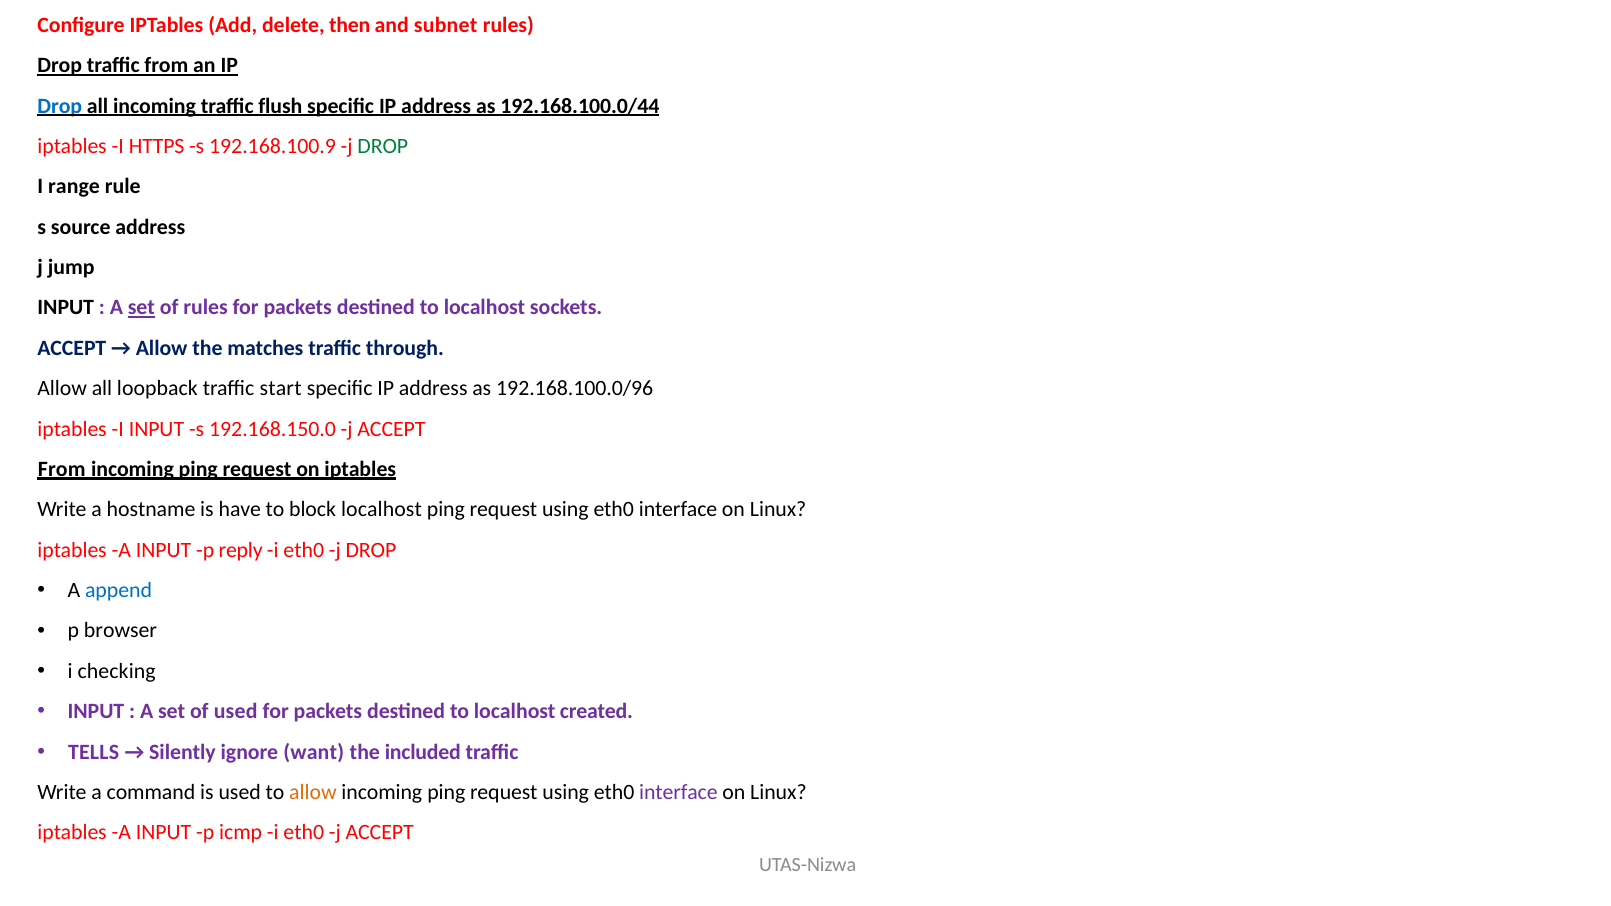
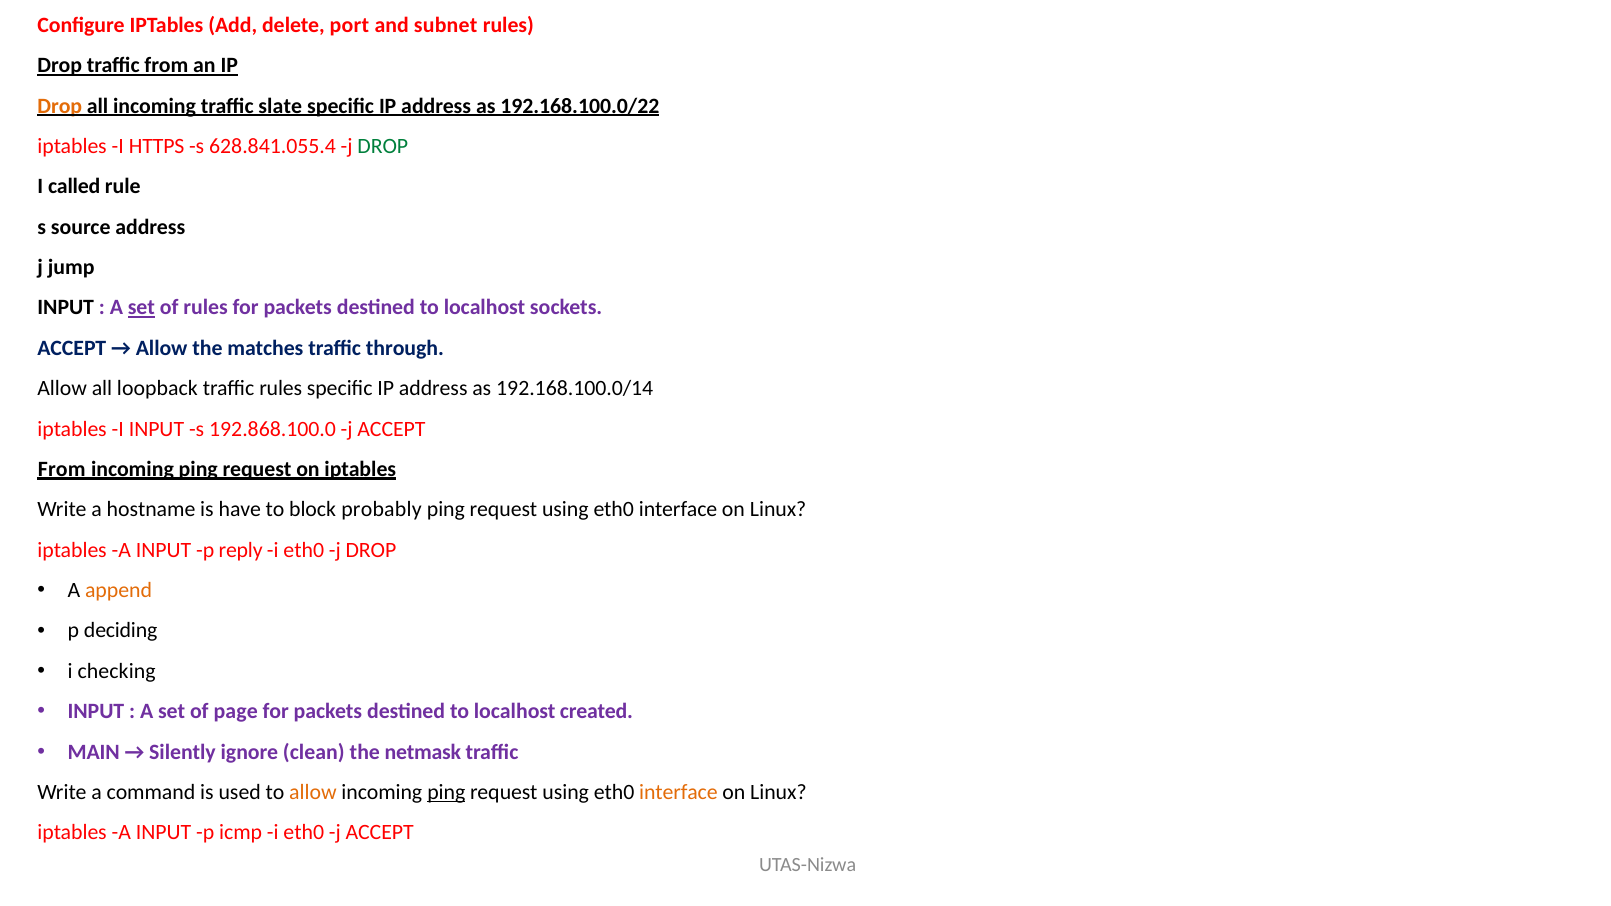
then: then -> port
Drop at (60, 106) colour: blue -> orange
flush: flush -> slate
192.168.100.0/44: 192.168.100.0/44 -> 192.168.100.0/22
192.168.100.9: 192.168.100.9 -> 628.841.055.4
range: range -> called
traffic start: start -> rules
192.168.100.0/96: 192.168.100.0/96 -> 192.168.100.0/14
192.168.150.0: 192.168.150.0 -> 192.868.100.0
block localhost: localhost -> probably
append colour: blue -> orange
browser: browser -> deciding
of used: used -> page
TELLS: TELLS -> MAIN
want: want -> clean
included: included -> netmask
ping at (446, 792) underline: none -> present
interface at (678, 792) colour: purple -> orange
